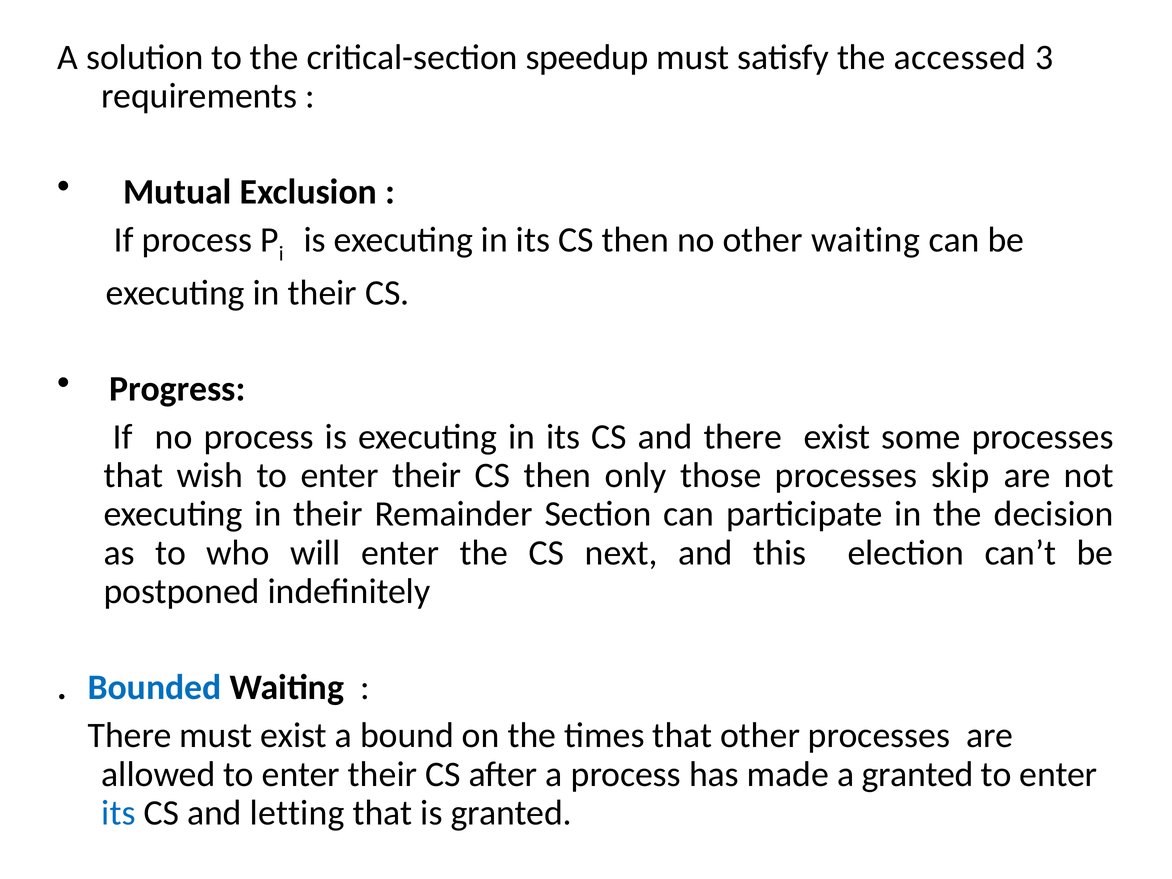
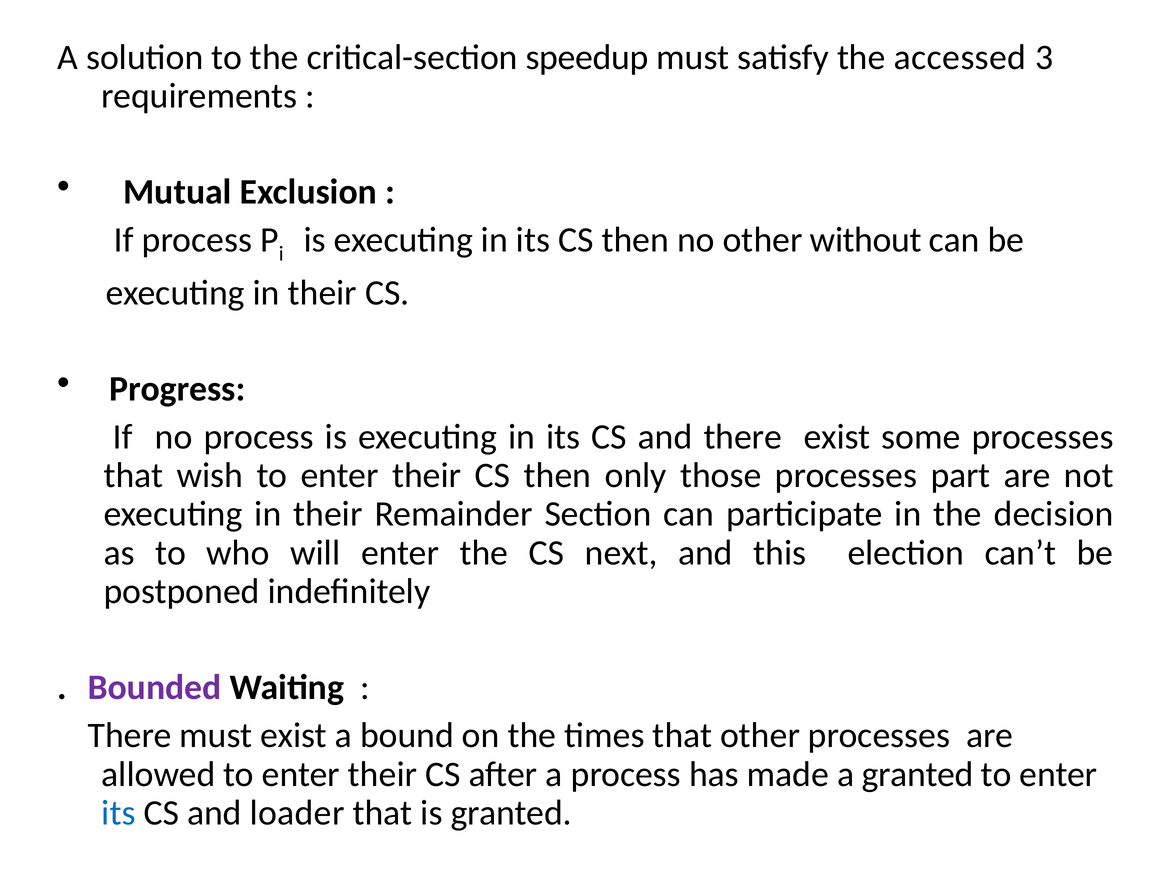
other waiting: waiting -> without
skip: skip -> part
Bounded colour: blue -> purple
letting: letting -> loader
